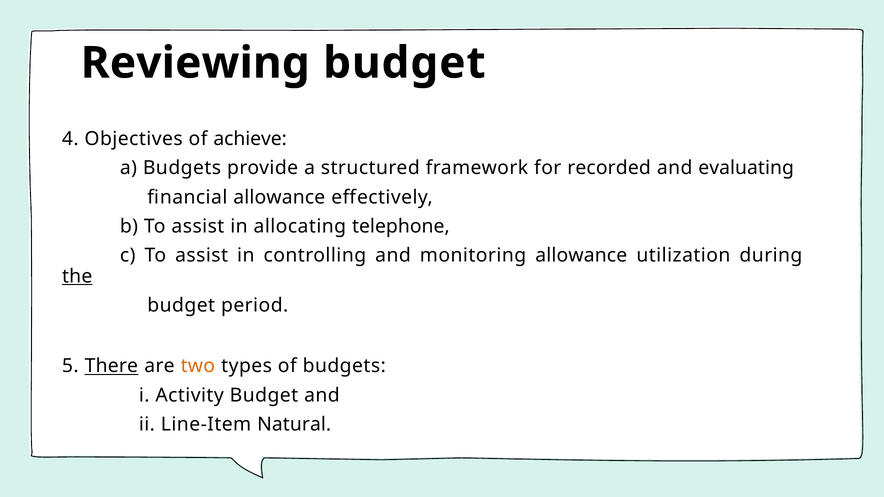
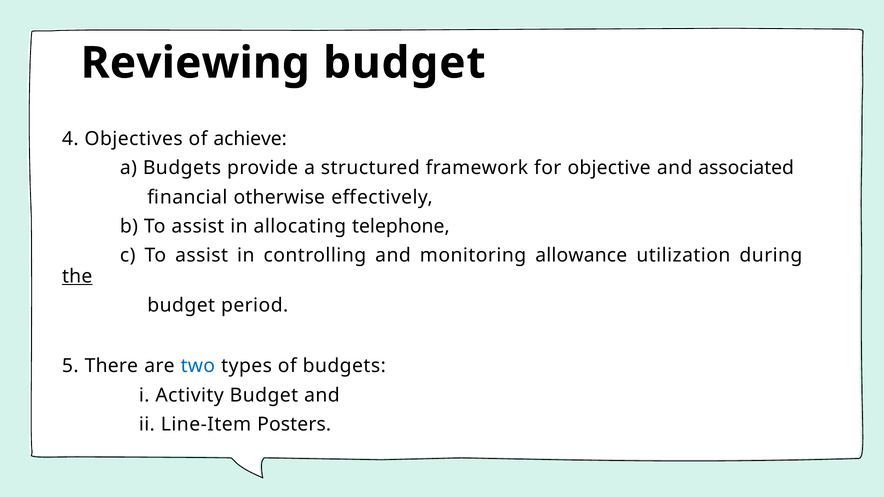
recorded: recorded -> objective
evaluating: evaluating -> associated
financial allowance: allowance -> otherwise
There underline: present -> none
two colour: orange -> blue
Natural: Natural -> Posters
